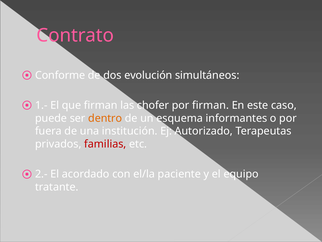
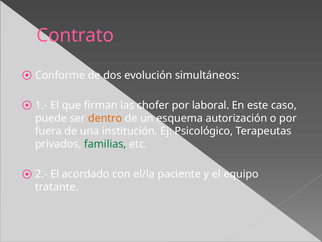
por firman: firman -> laboral
informantes: informantes -> autorización
Autorizado: Autorizado -> Psicológico
familias colour: red -> green
